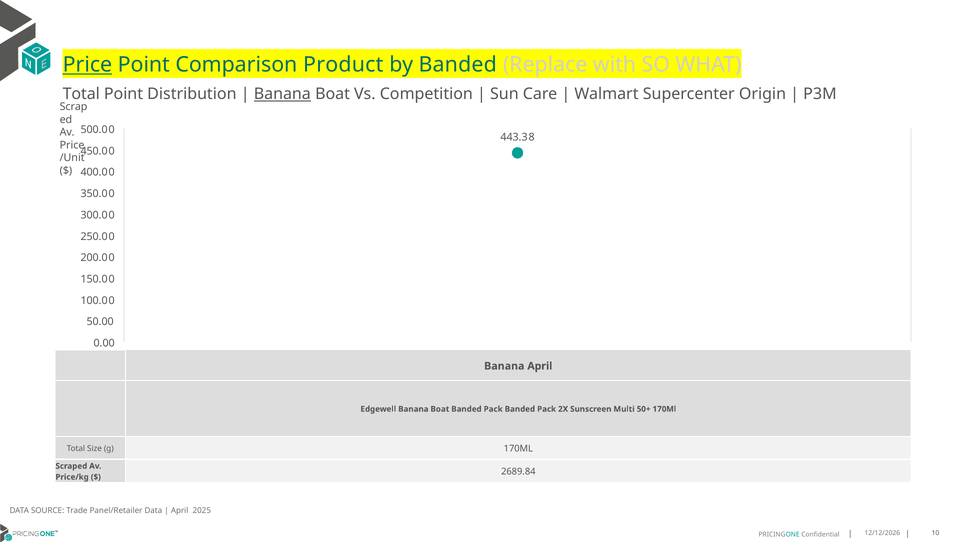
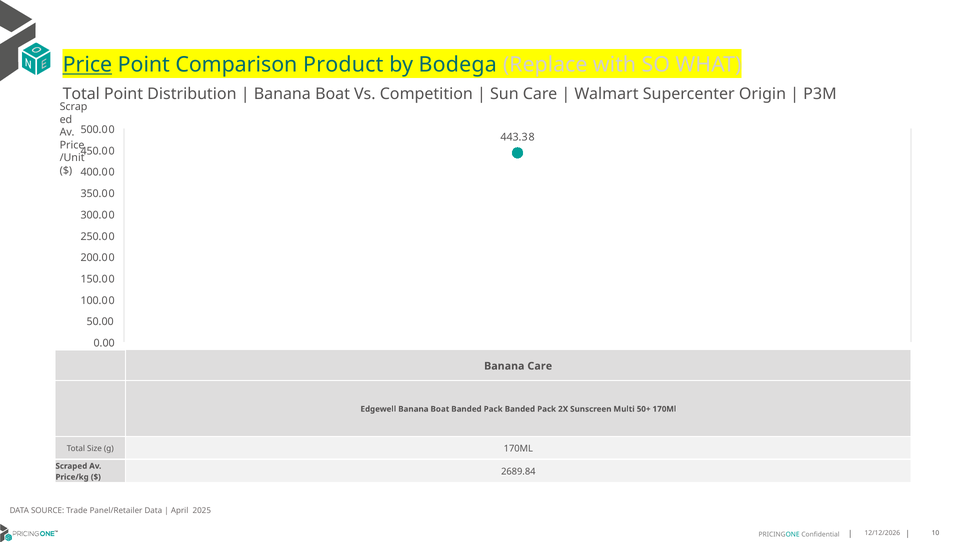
by Banded: Banded -> Bodega
Banana at (282, 94) underline: present -> none
Banana April: April -> Care
